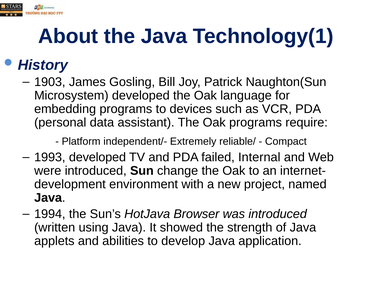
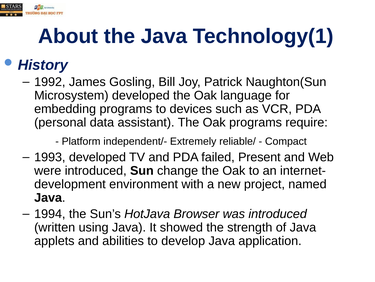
1903: 1903 -> 1992
Internal: Internal -> Present
